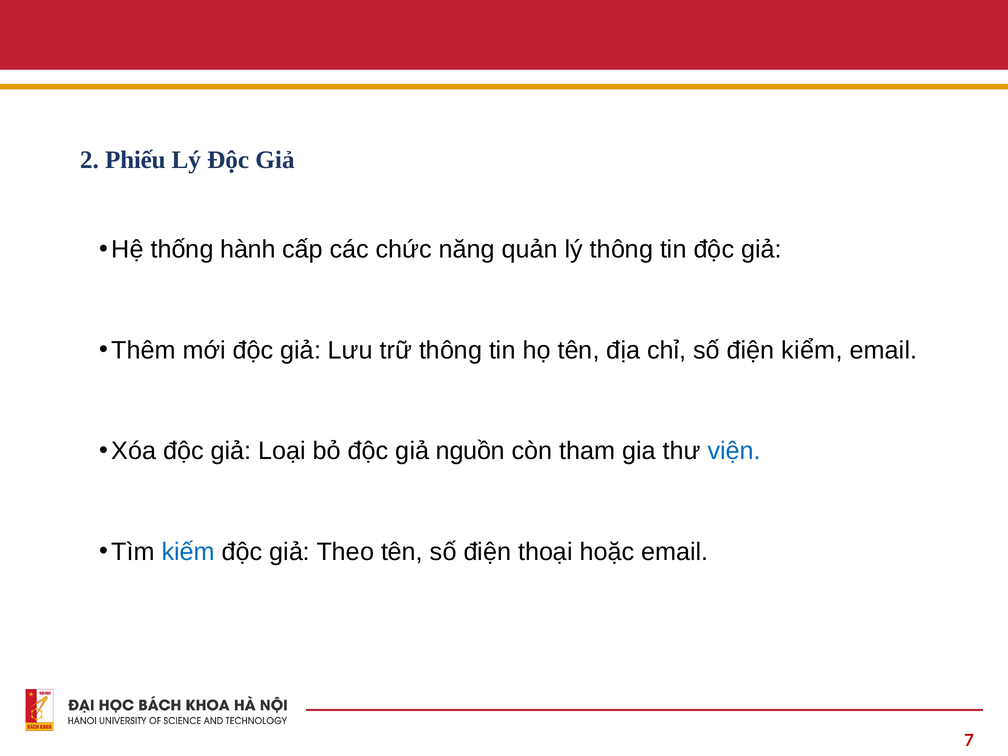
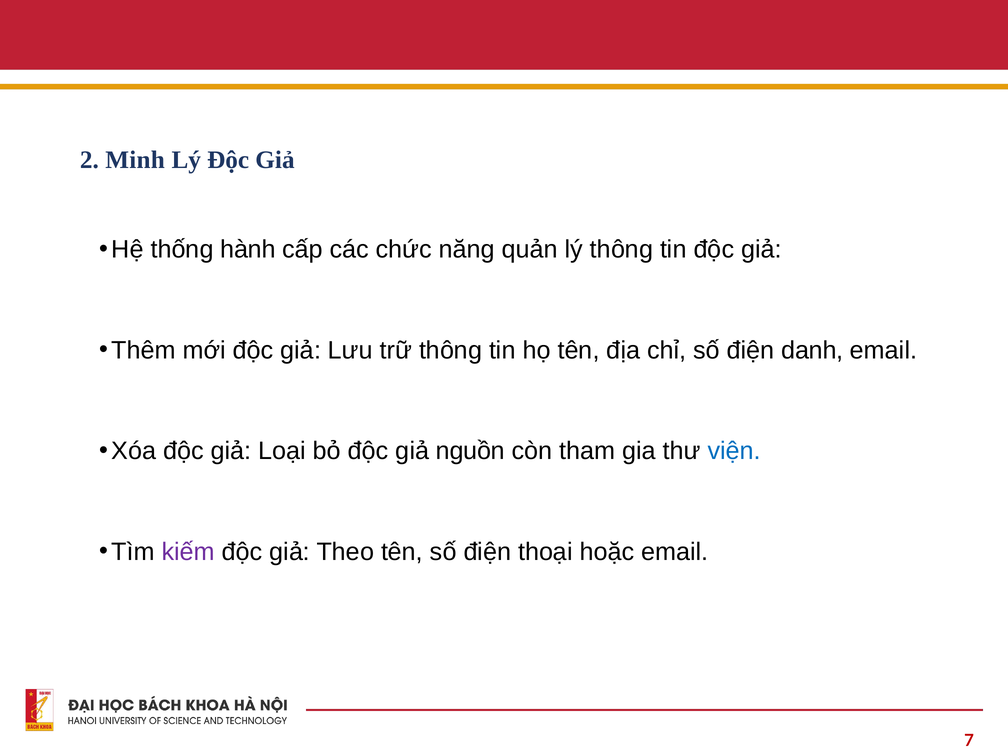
Phiếu: Phiếu -> Minh
kiểm: kiểm -> danh
kiếm colour: blue -> purple
